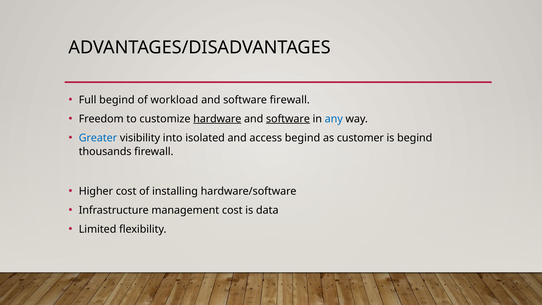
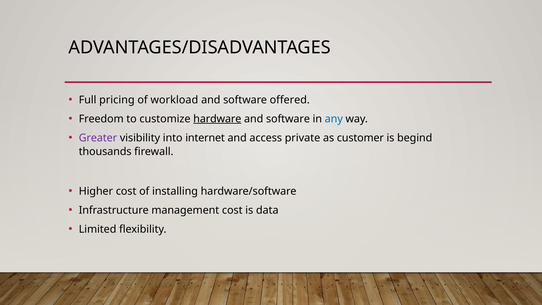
Full begind: begind -> pricing
software firewall: firewall -> offered
software at (288, 119) underline: present -> none
Greater colour: blue -> purple
isolated: isolated -> internet
access begind: begind -> private
